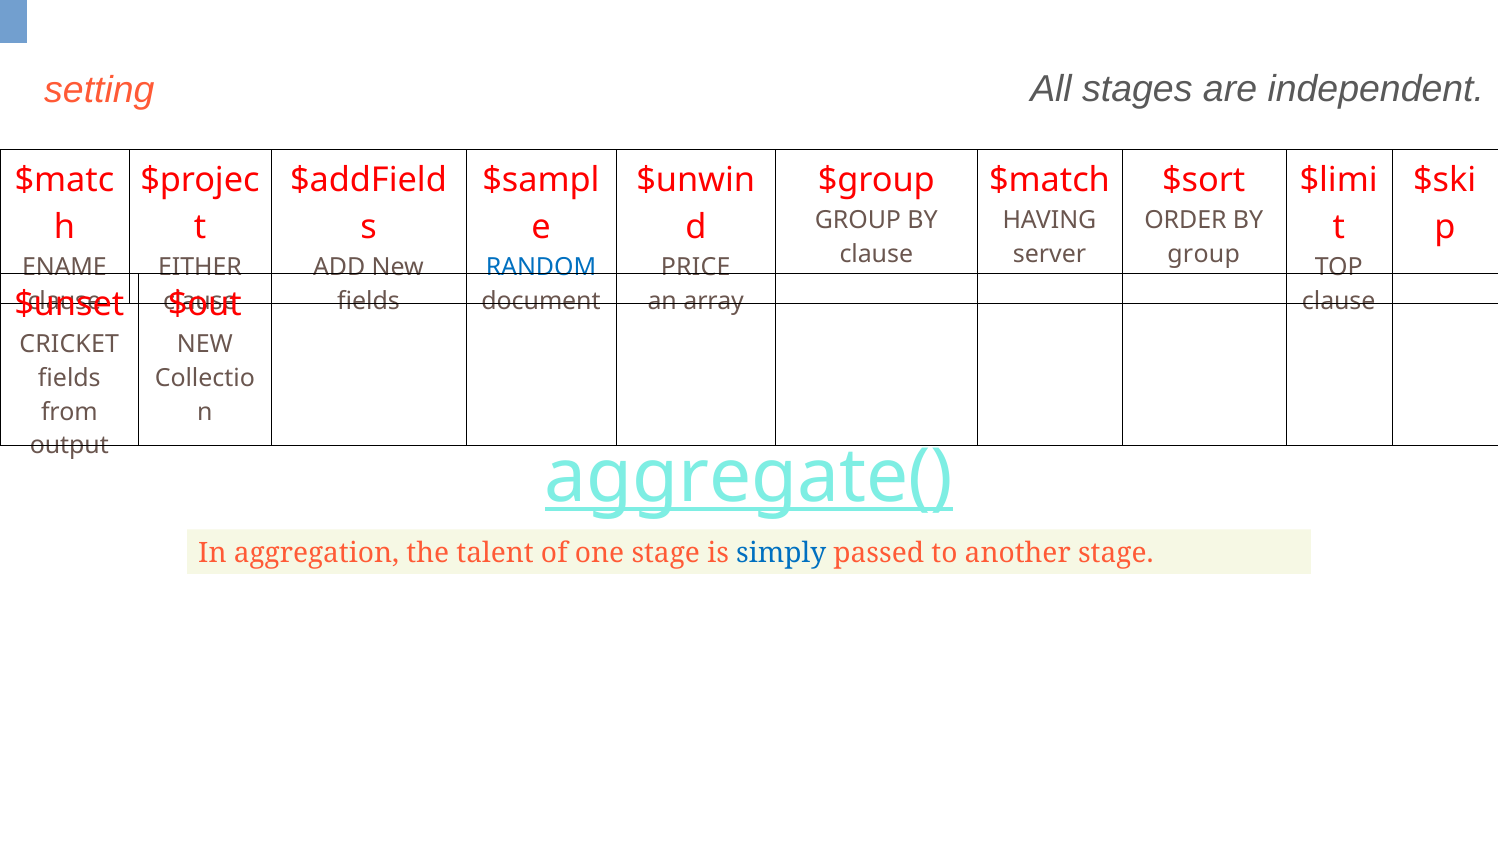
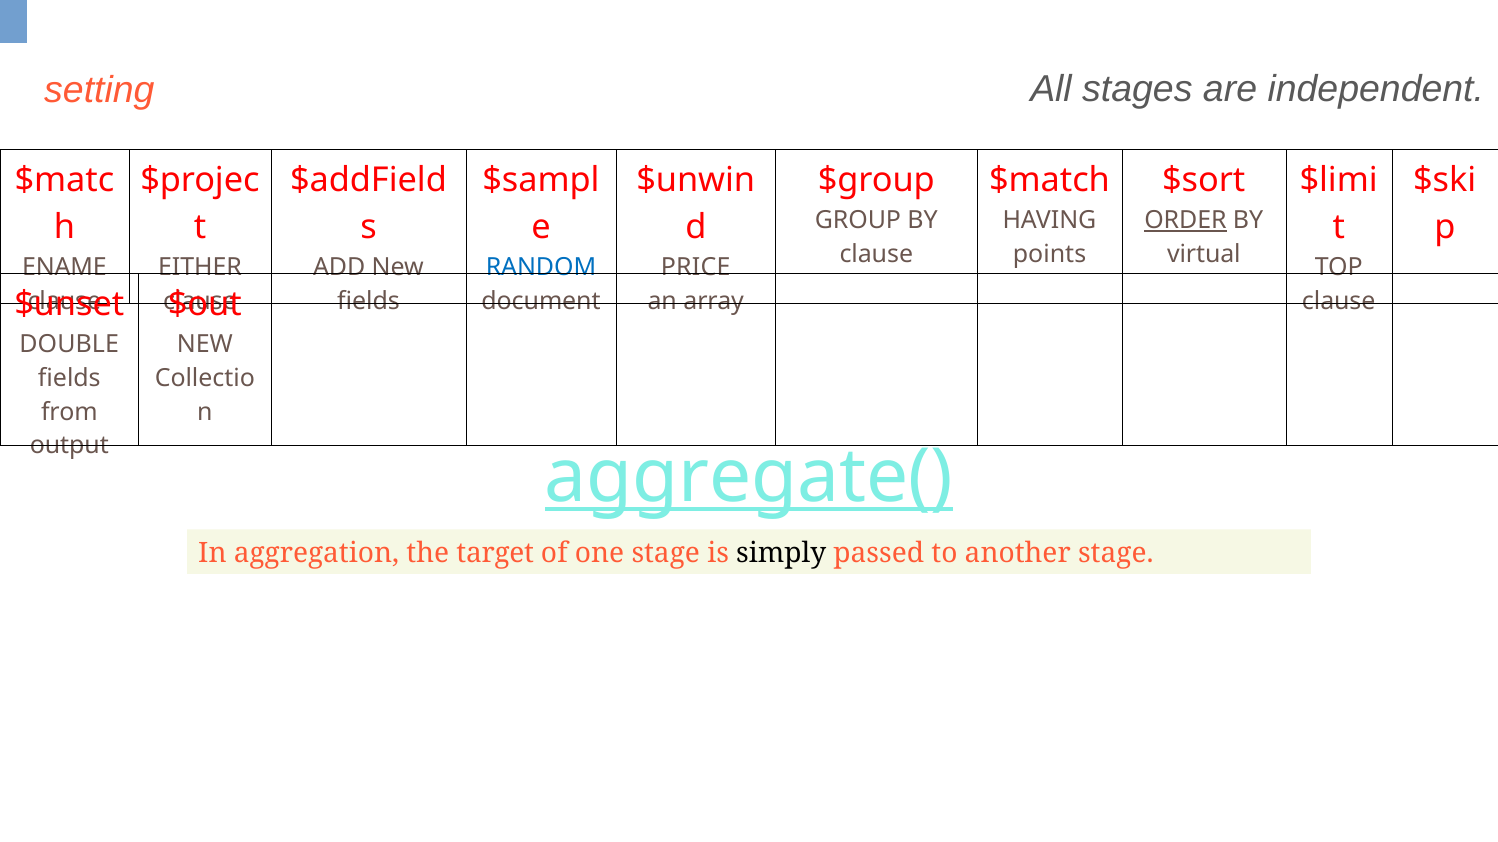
ORDER underline: none -> present
server: server -> points
group at (1204, 254): group -> virtual
CRICKET: CRICKET -> DOUBLE
talent: talent -> target
simply colour: blue -> black
